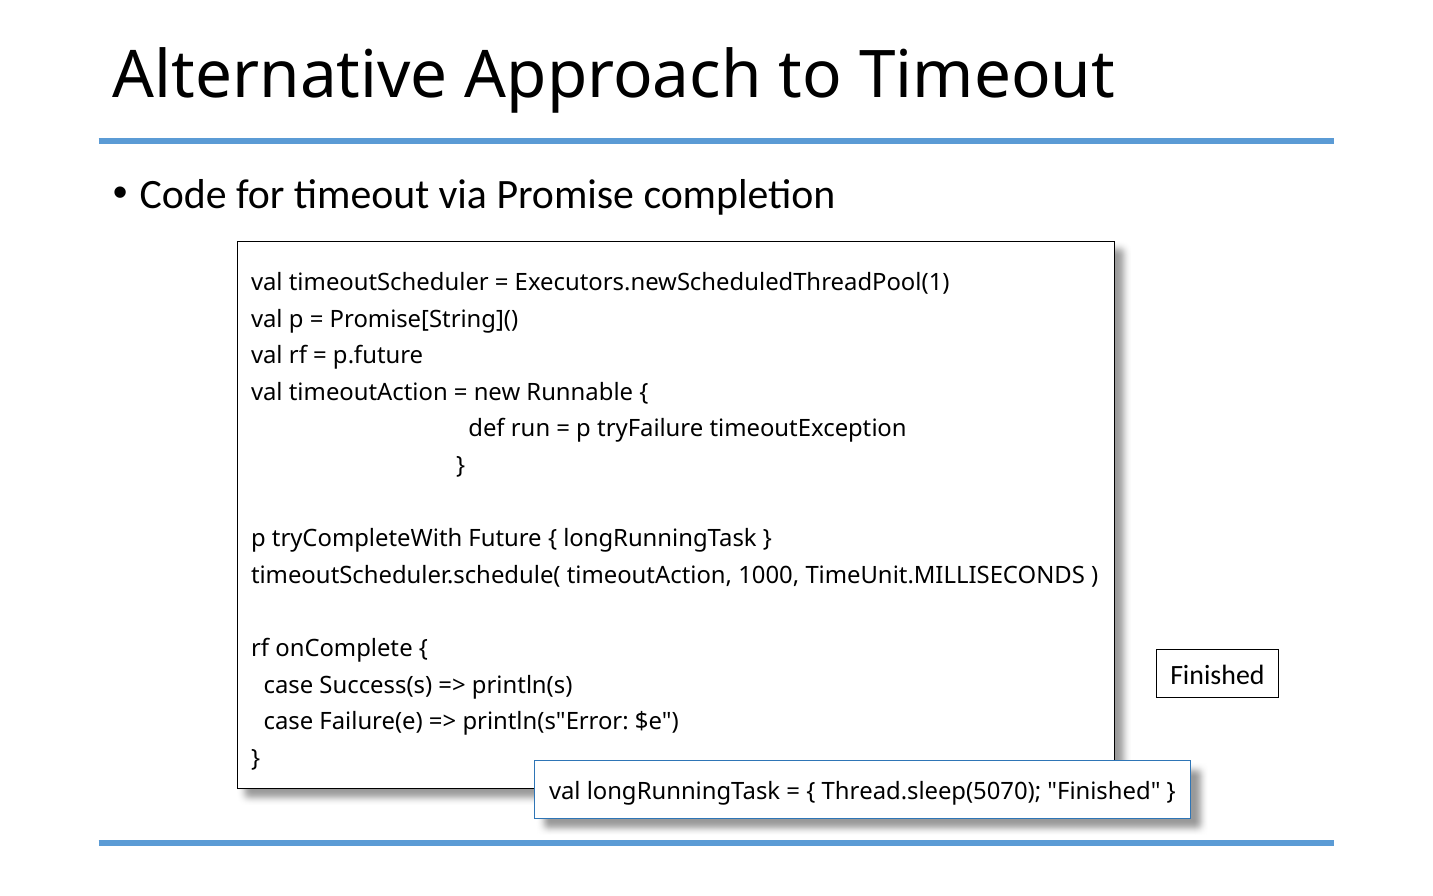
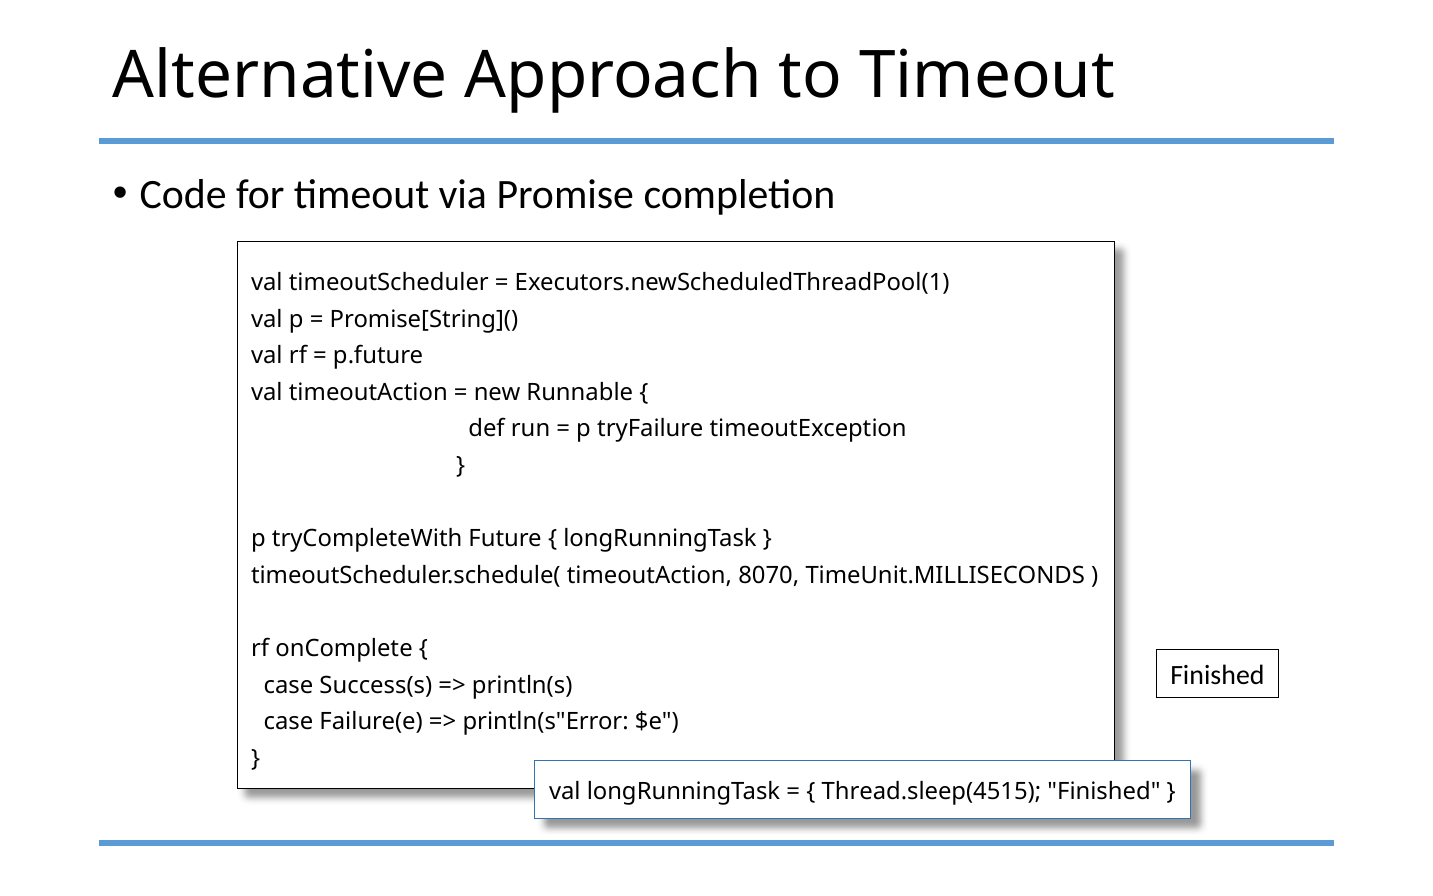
1000: 1000 -> 8070
Thread.sleep(5070: Thread.sleep(5070 -> Thread.sleep(4515
